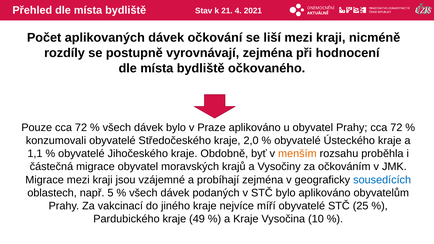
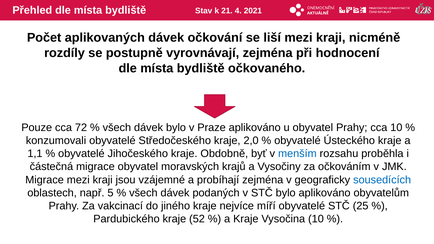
Prahy cca 72: 72 -> 10
menším colour: orange -> blue
49: 49 -> 52
